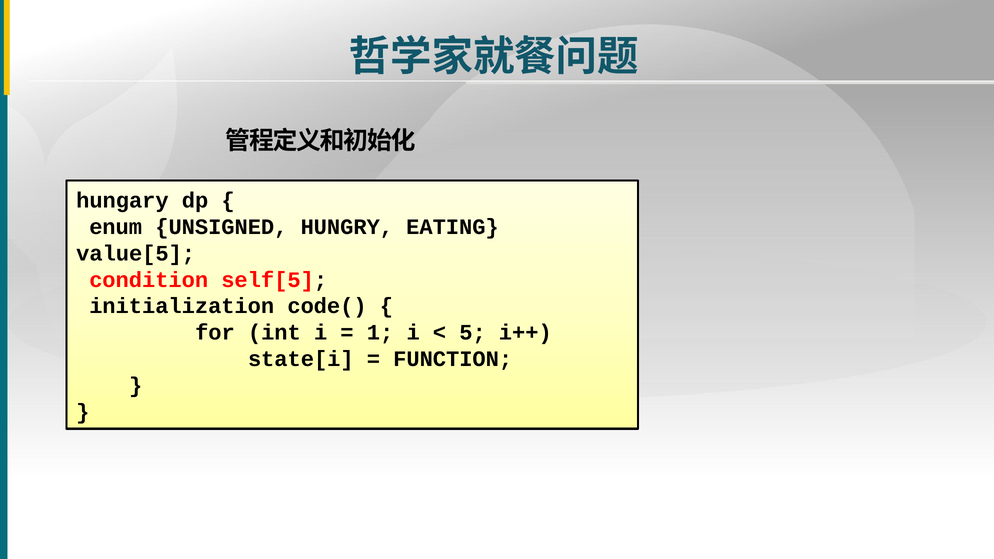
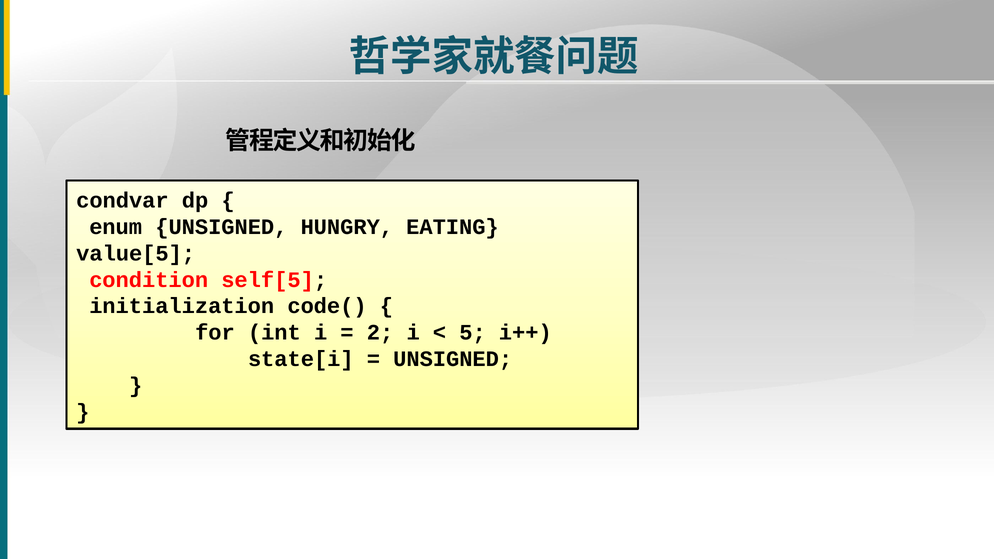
hungary: hungary -> condvar
1: 1 -> 2
FUNCTION at (453, 359): FUNCTION -> UNSIGNED
